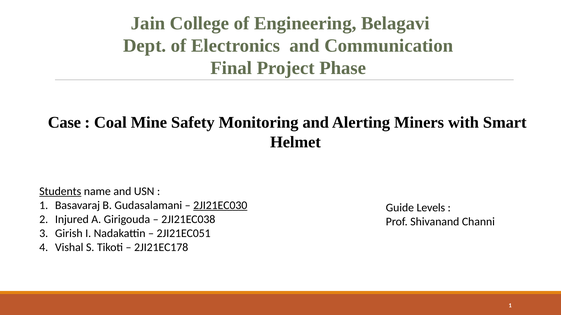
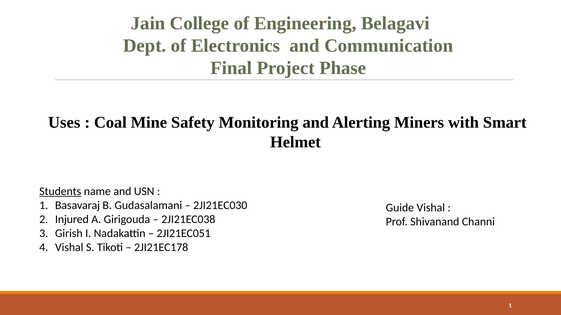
Case: Case -> Uses
2JI21EC030 underline: present -> none
Guide Levels: Levels -> Vishal
